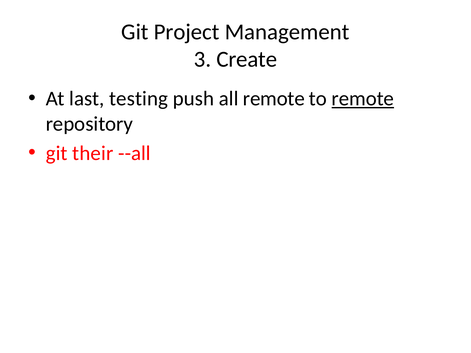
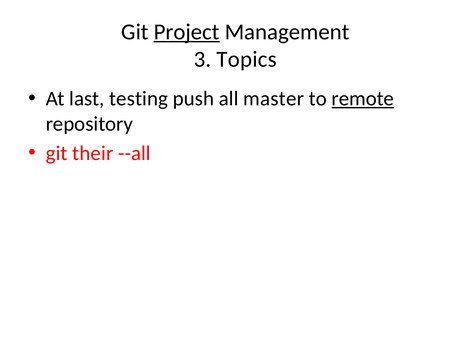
Project underline: none -> present
Create: Create -> Topics
all remote: remote -> master
